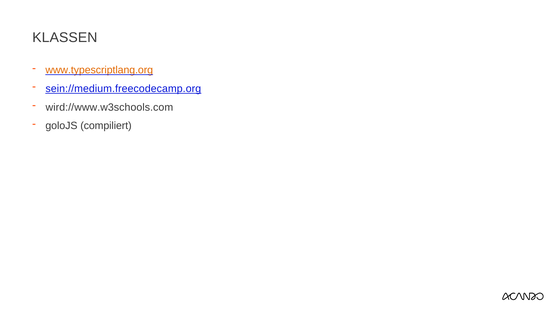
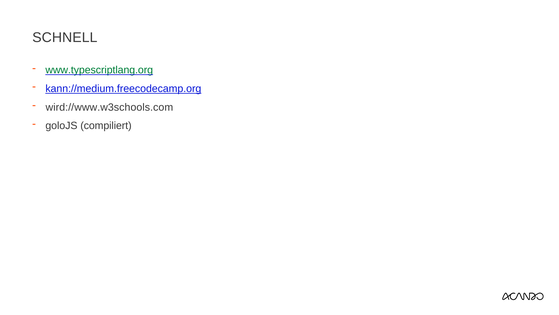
KLASSEN: KLASSEN -> SCHNELL
www.typescriptlang.org colour: orange -> green
sein://medium.freecodecamp.org: sein://medium.freecodecamp.org -> kann://medium.freecodecamp.org
